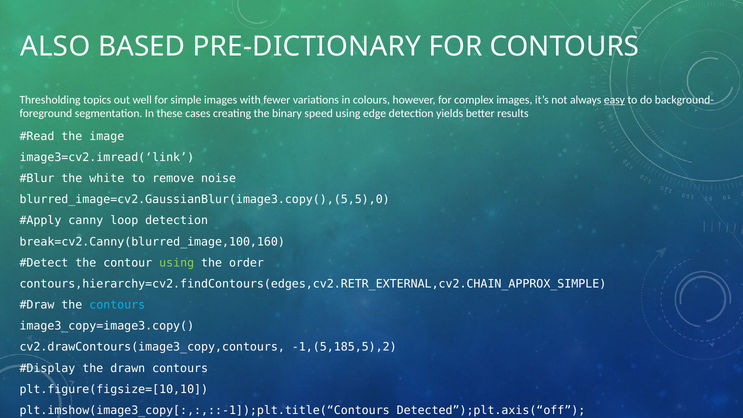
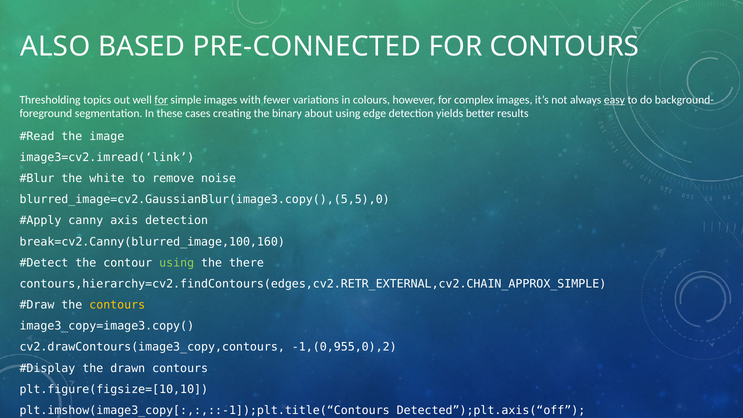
PRE-DICTIONARY: PRE-DICTIONARY -> PRE-CONNECTED
for at (161, 100) underline: none -> present
speed: speed -> about
loop: loop -> axis
order: order -> there
contours at (117, 305) colour: light blue -> yellow
-1,(5,185,5),2: -1,(5,185,5),2 -> -1,(0,955,0),2
